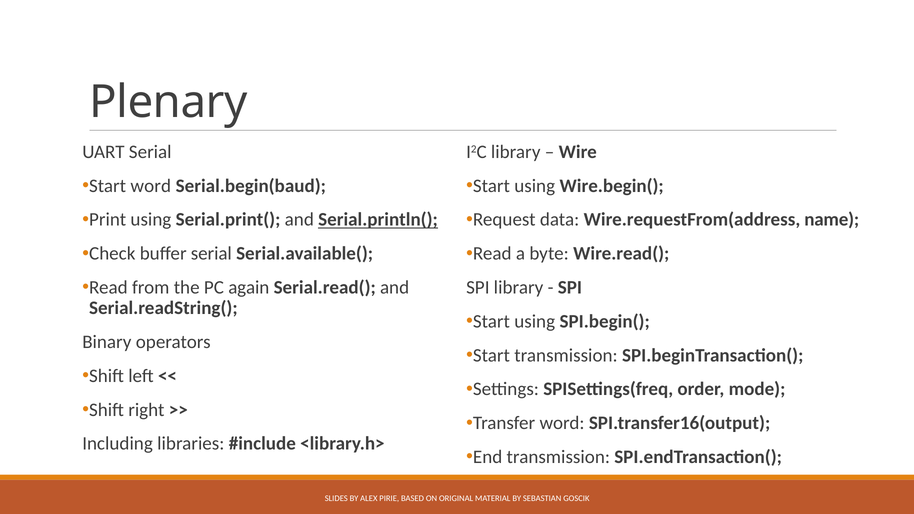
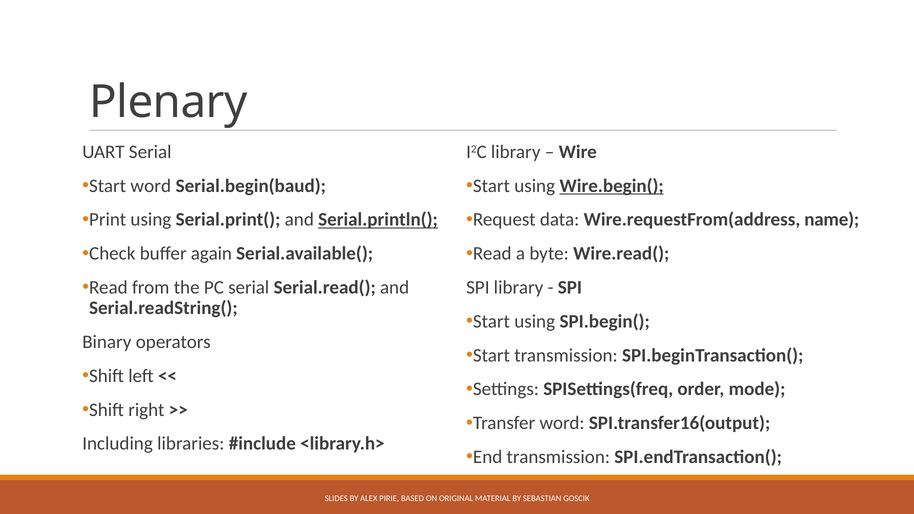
Wire.begin( underline: none -> present
buffer serial: serial -> again
PC again: again -> serial
